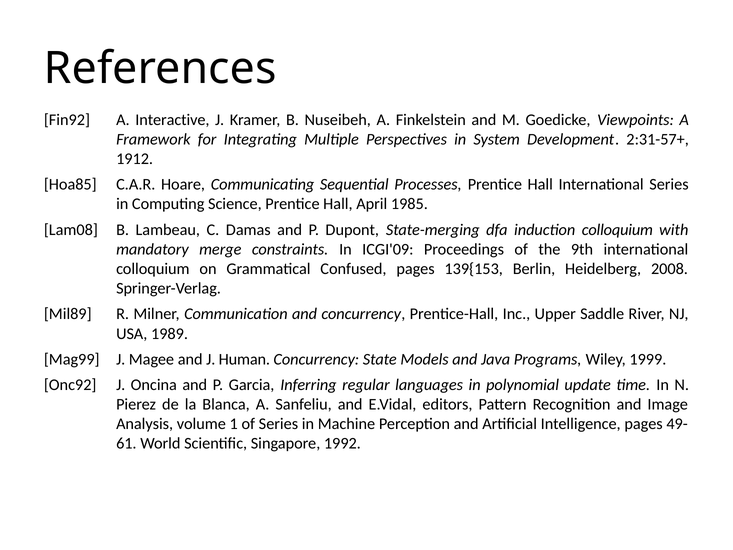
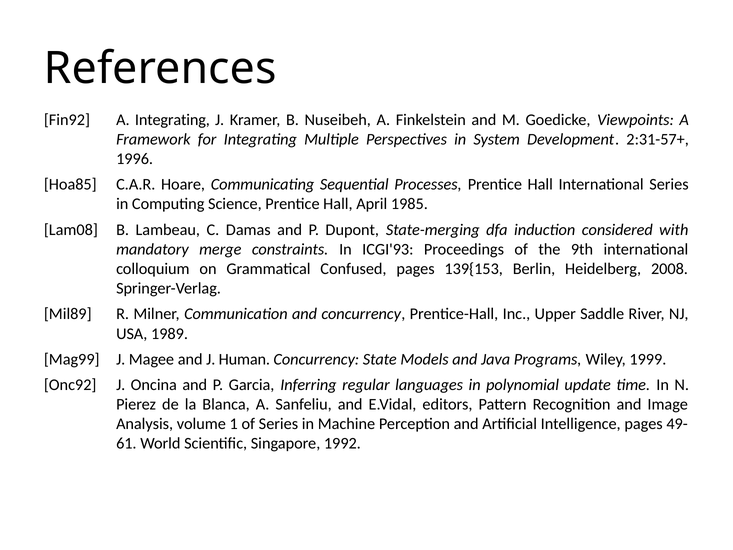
A Interactive: Interactive -> Integrating
1912: 1912 -> 1996
induction colloquium: colloquium -> considered
ICGI'09: ICGI'09 -> ICGI'93
